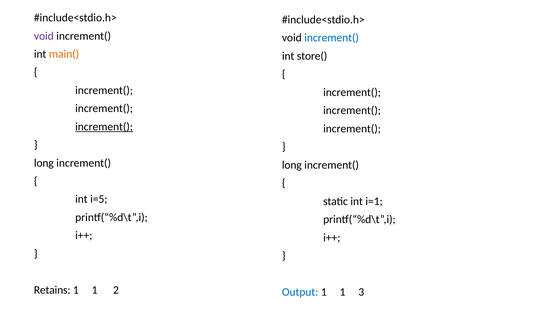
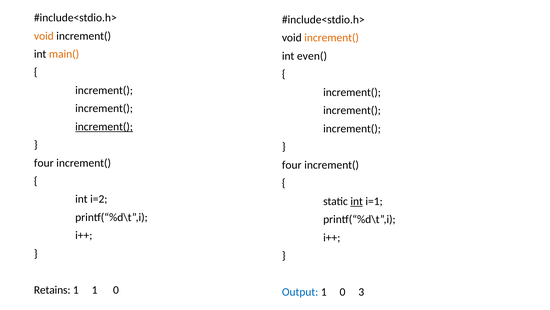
void at (44, 36) colour: purple -> orange
increment( at (332, 38) colour: blue -> orange
store(: store( -> even(
long at (44, 163): long -> four
long at (292, 165): long -> four
i=5: i=5 -> i=2
int at (357, 201) underline: none -> present
1 1 2: 2 -> 0
1 at (343, 291): 1 -> 0
